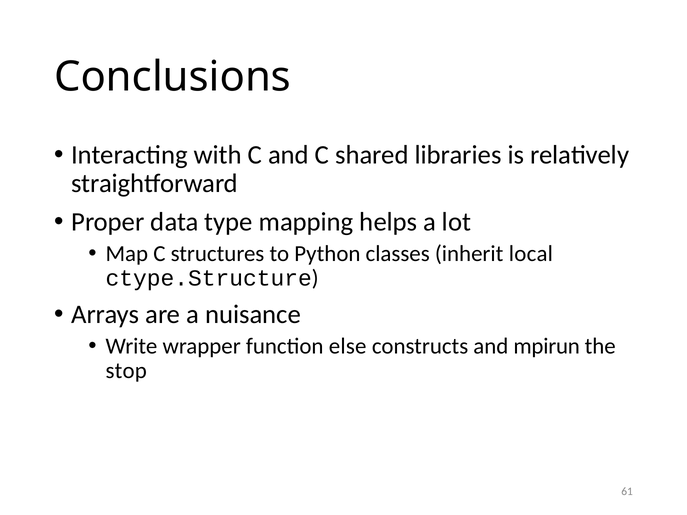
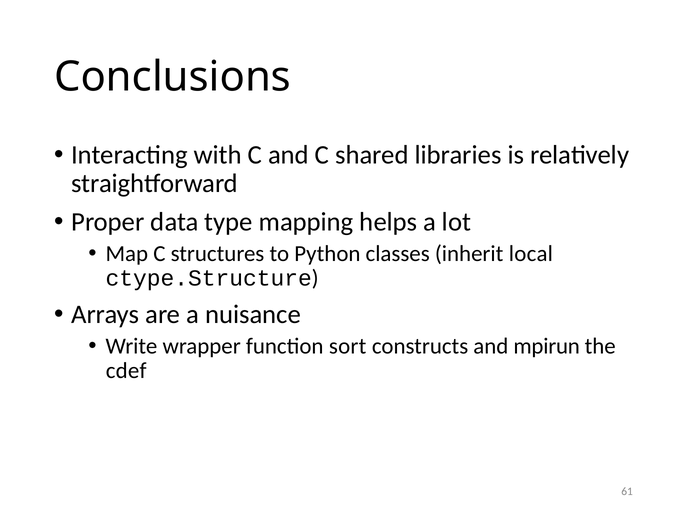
else: else -> sort
stop: stop -> cdef
